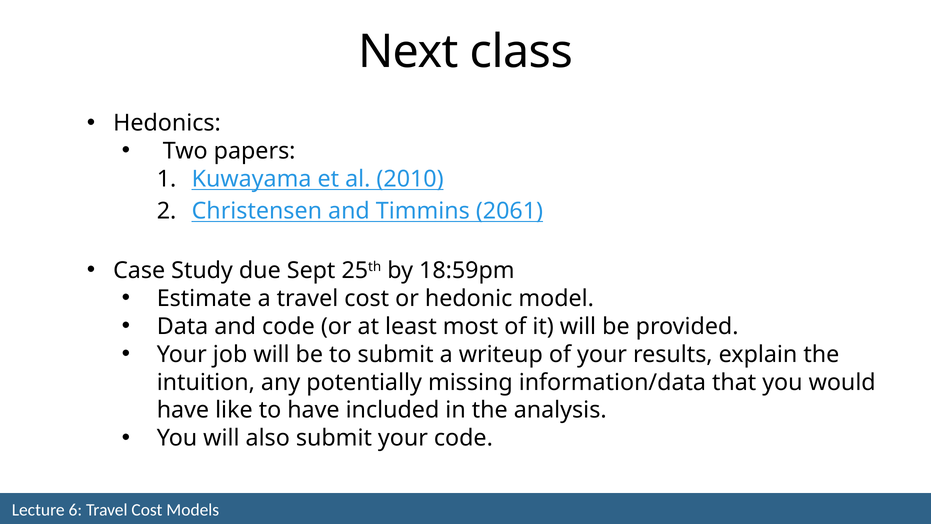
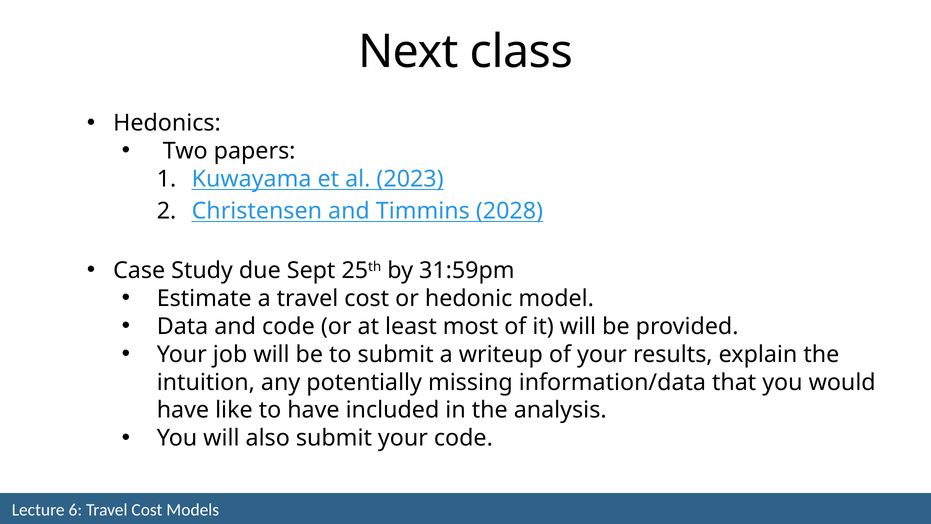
2010: 2010 -> 2023
2061: 2061 -> 2028
18:59pm: 18:59pm -> 31:59pm
